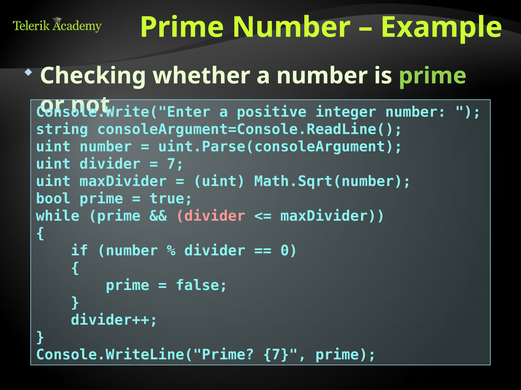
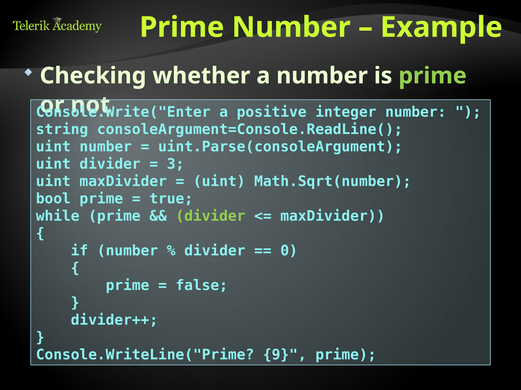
7 at (176, 164): 7 -> 3
divider at (210, 216) colour: pink -> light green
Console.WriteLine("Prime 7: 7 -> 9
